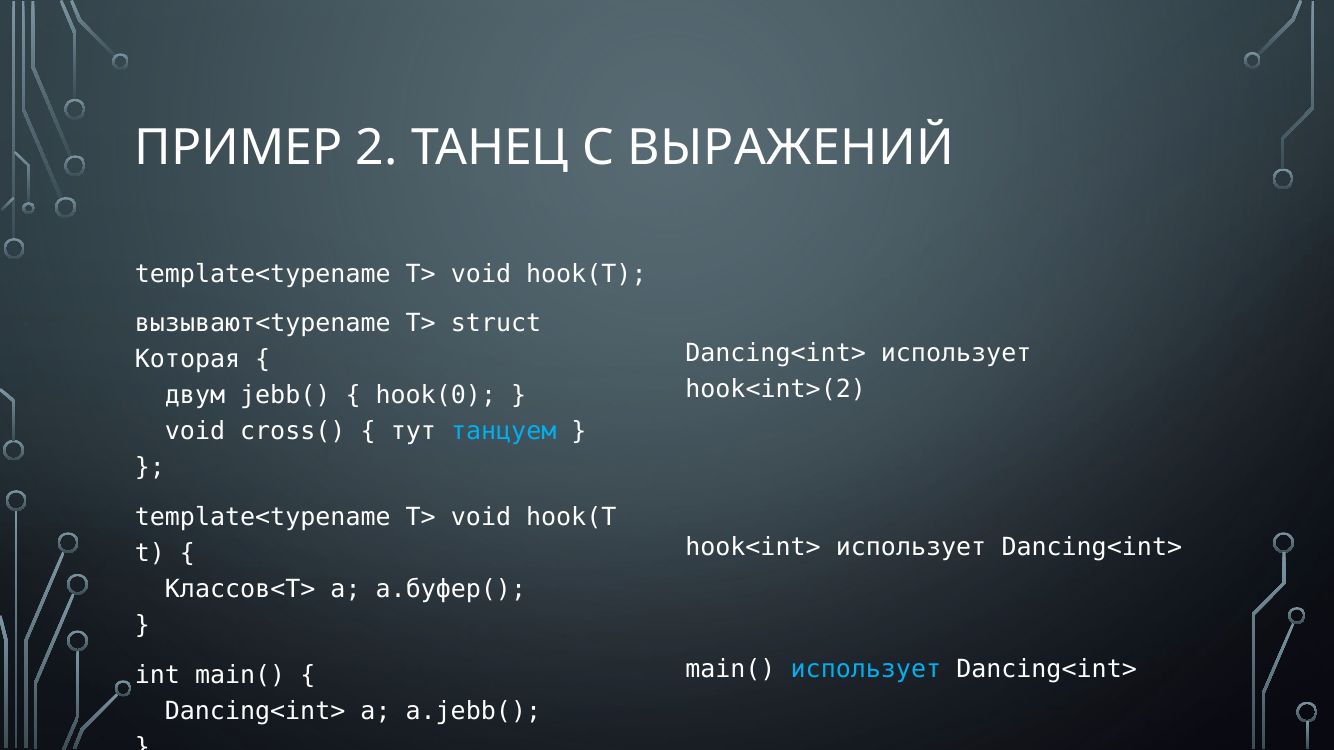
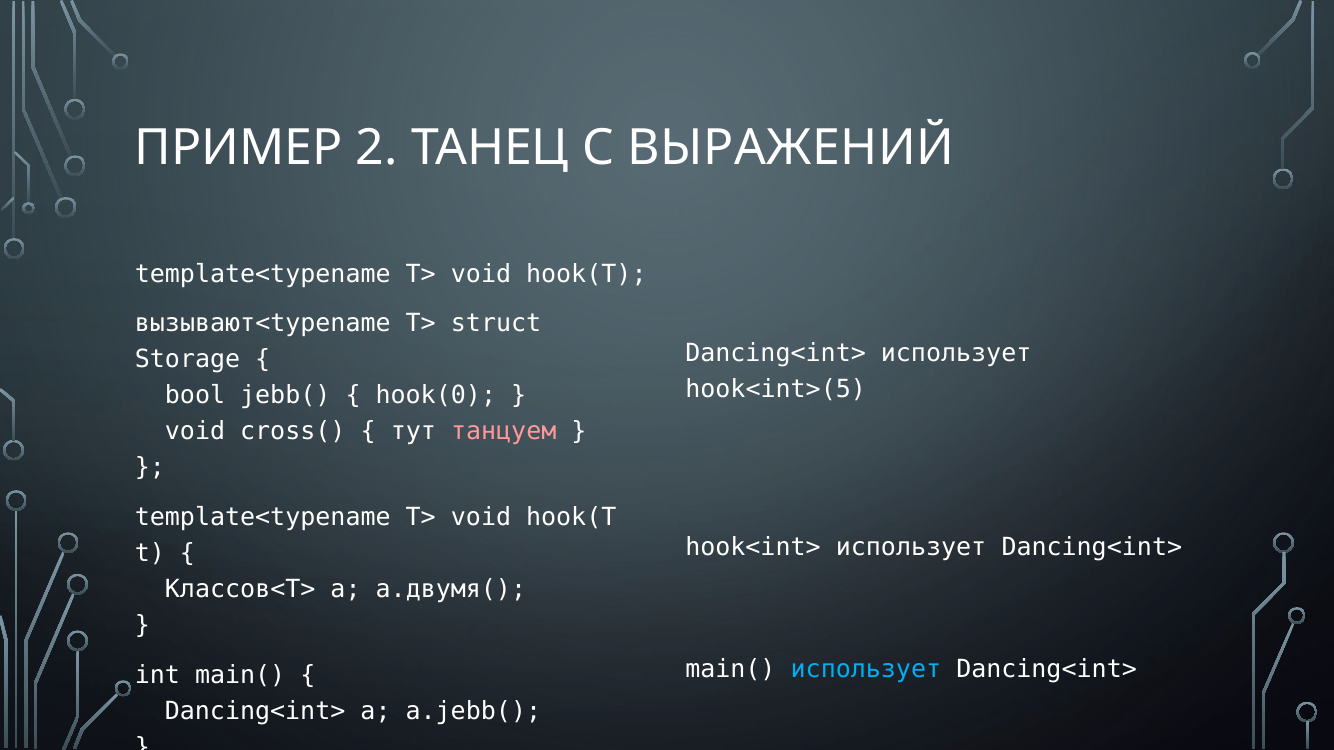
Которая: Которая -> Storage
hook<int>(2: hook<int>(2 -> hook<int>(5
двум: двум -> bool
танцуем colour: light blue -> pink
a.буфер(: a.буфер( -> a.двумя(
